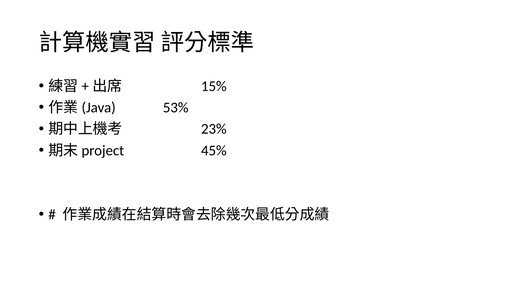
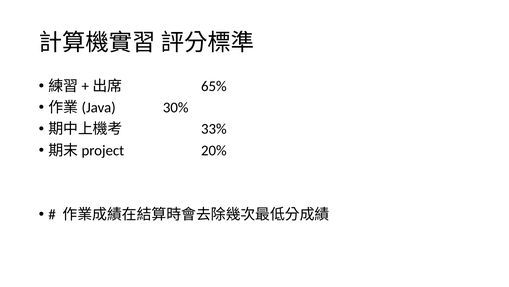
15%: 15% -> 65%
53%: 53% -> 30%
23%: 23% -> 33%
45%: 45% -> 20%
